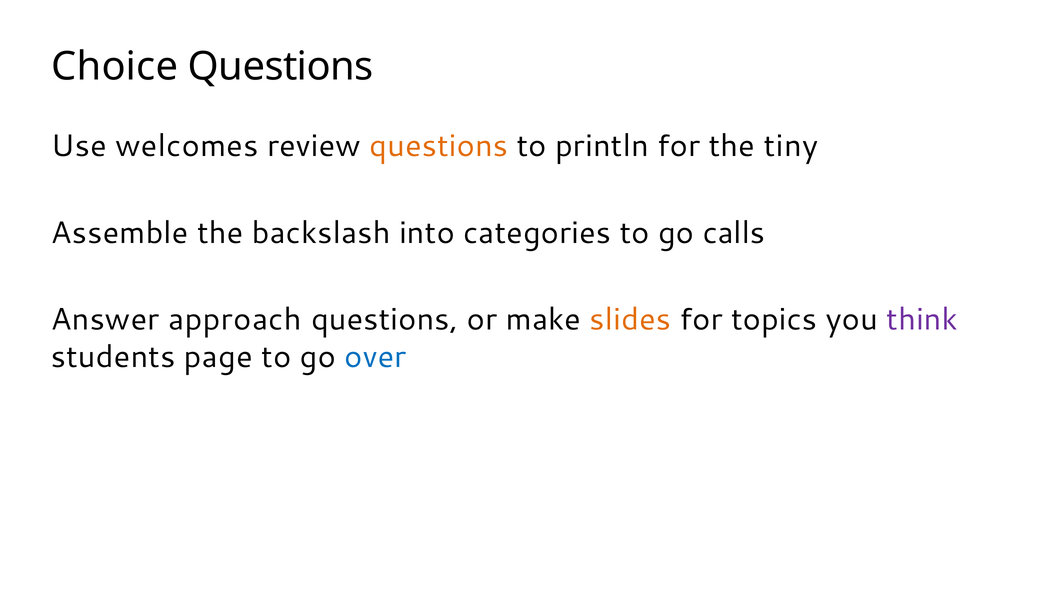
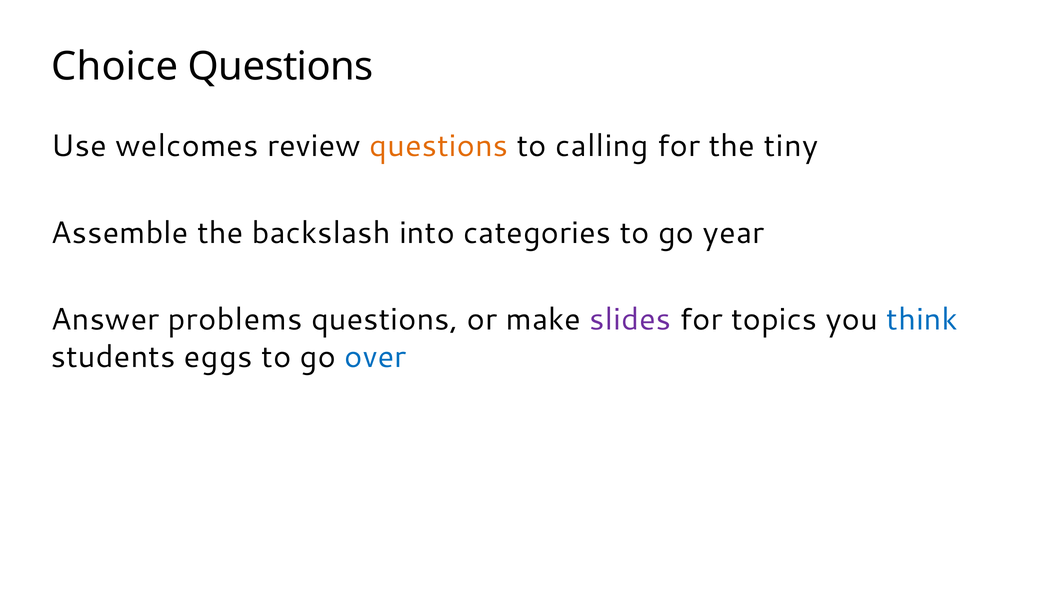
println: println -> calling
calls: calls -> year
approach: approach -> problems
slides colour: orange -> purple
think colour: purple -> blue
page: page -> eggs
